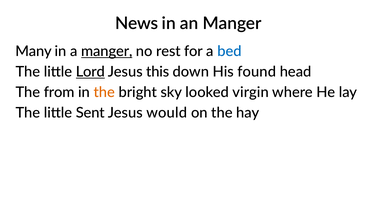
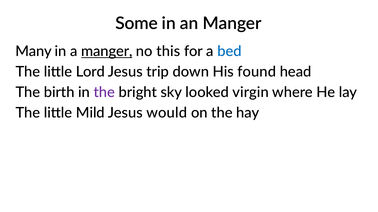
News: News -> Some
rest: rest -> this
Lord underline: present -> none
this: this -> trip
from: from -> birth
the at (104, 93) colour: orange -> purple
Sent: Sent -> Mild
